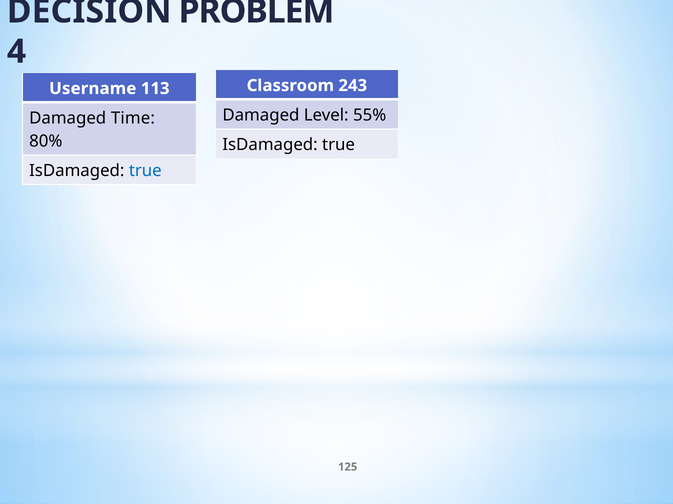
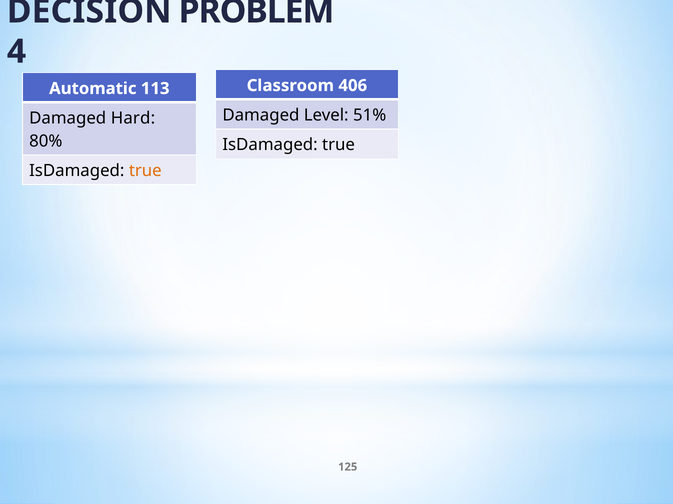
243: 243 -> 406
Username: Username -> Automatic
55%: 55% -> 51%
Time: Time -> Hard
true at (145, 171) colour: blue -> orange
